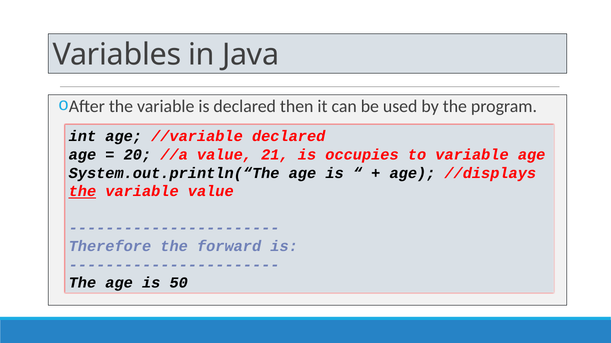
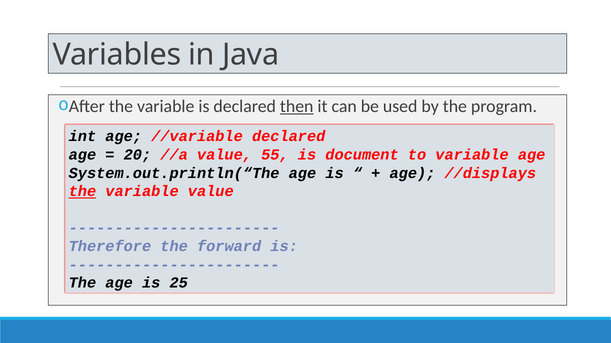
then underline: none -> present
21: 21 -> 55
occupies: occupies -> document
50: 50 -> 25
